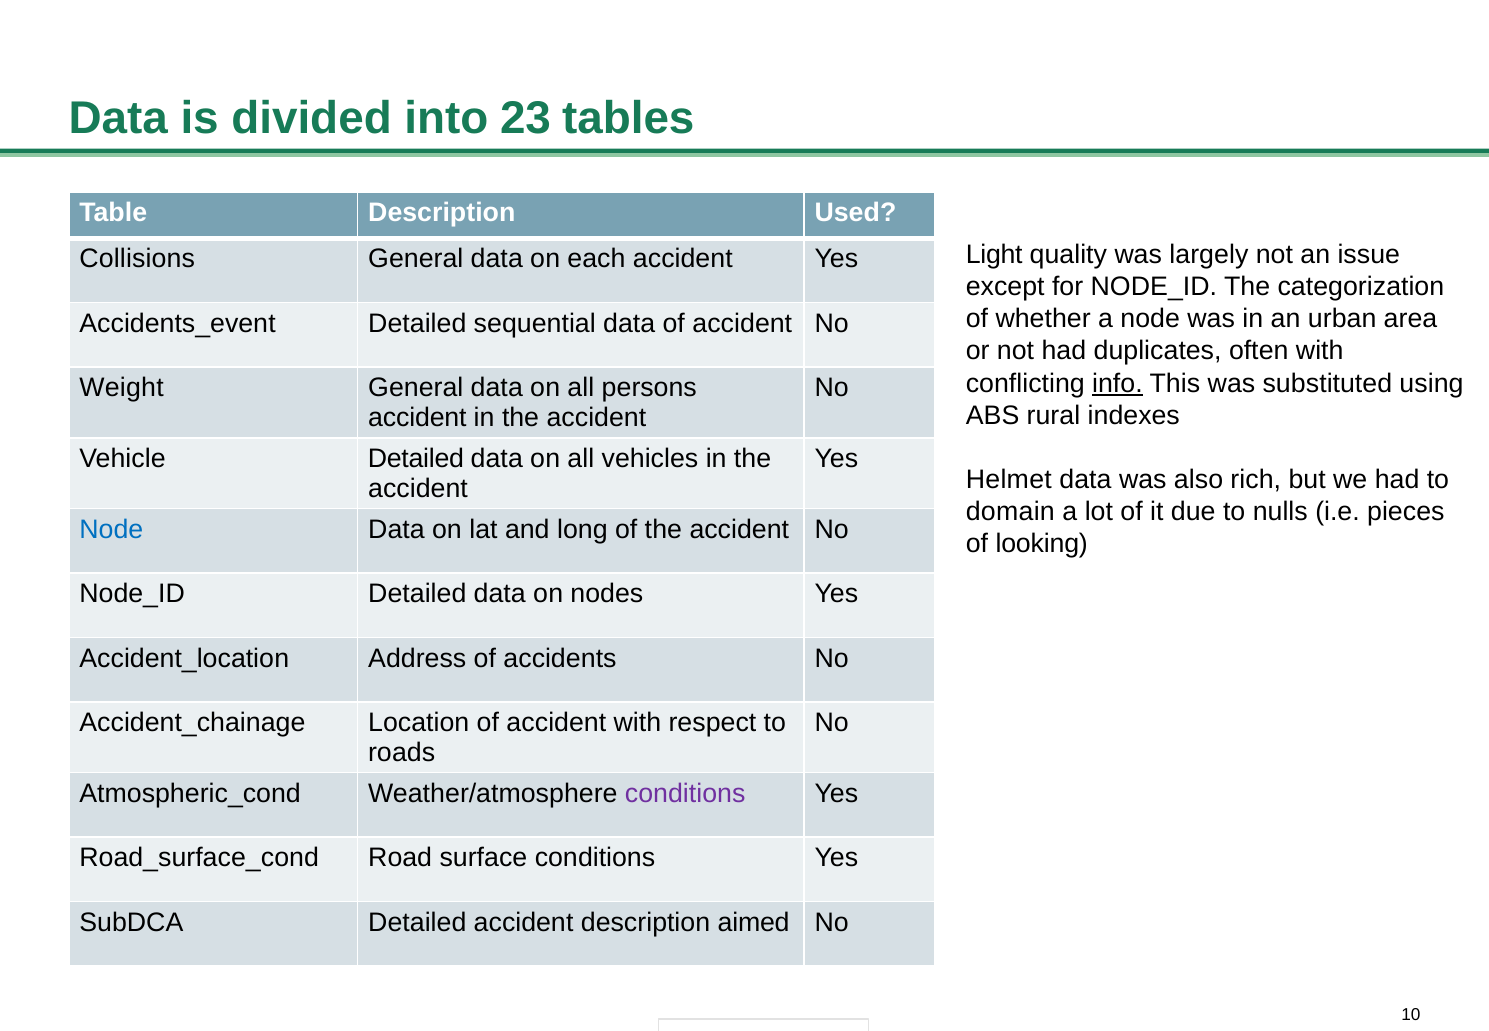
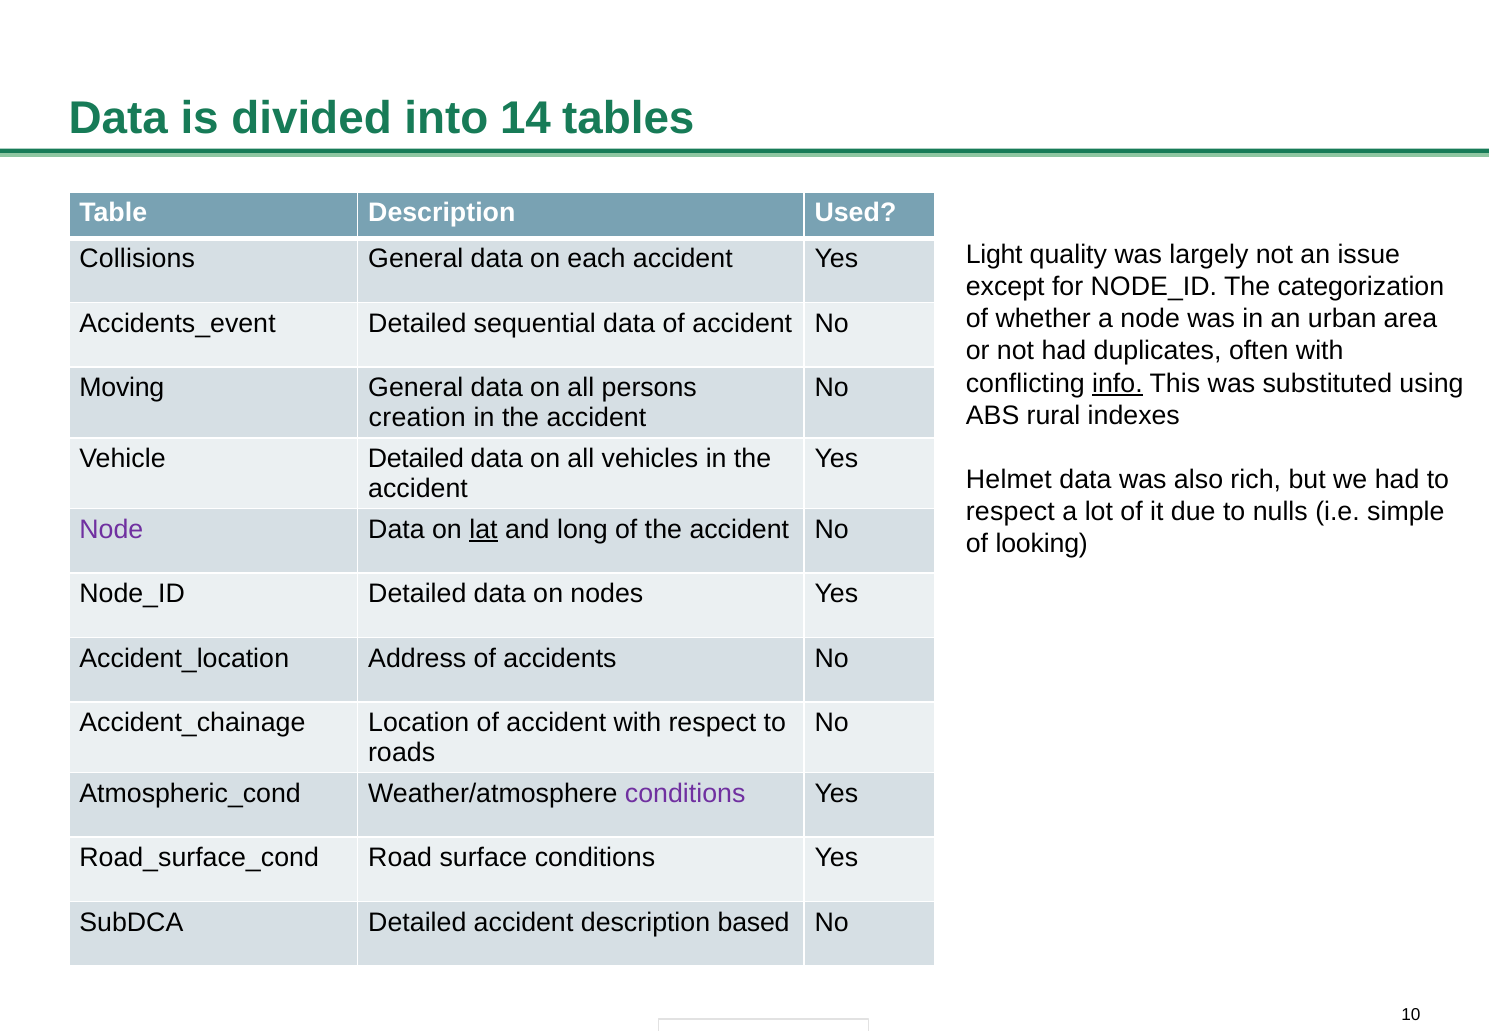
23: 23 -> 14
Weight: Weight -> Moving
accident at (417, 418): accident -> creation
domain at (1010, 512): domain -> respect
pieces: pieces -> simple
Node at (111, 529) colour: blue -> purple
lat underline: none -> present
aimed: aimed -> based
